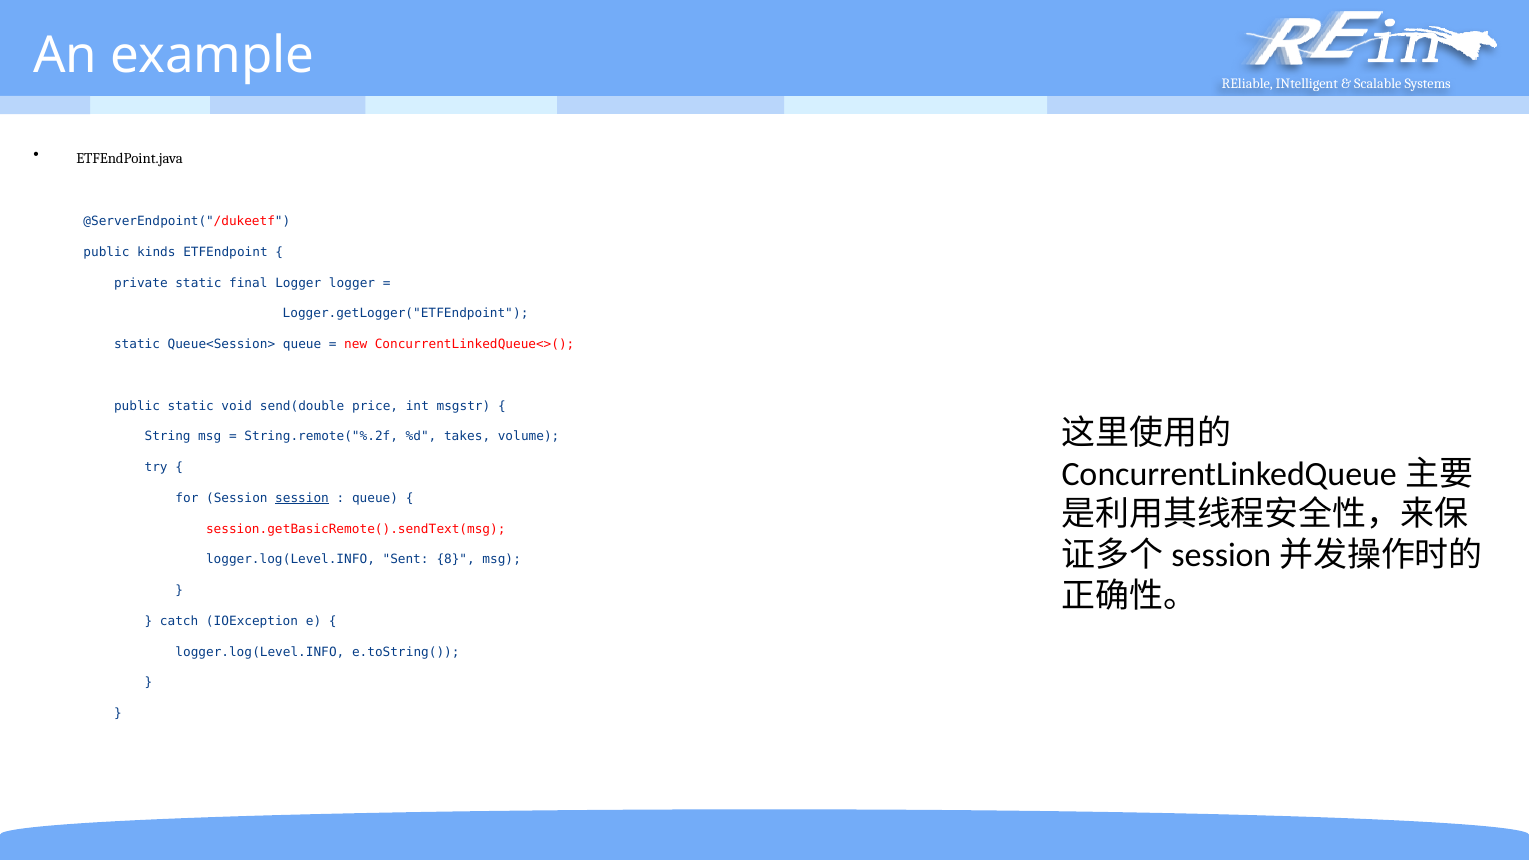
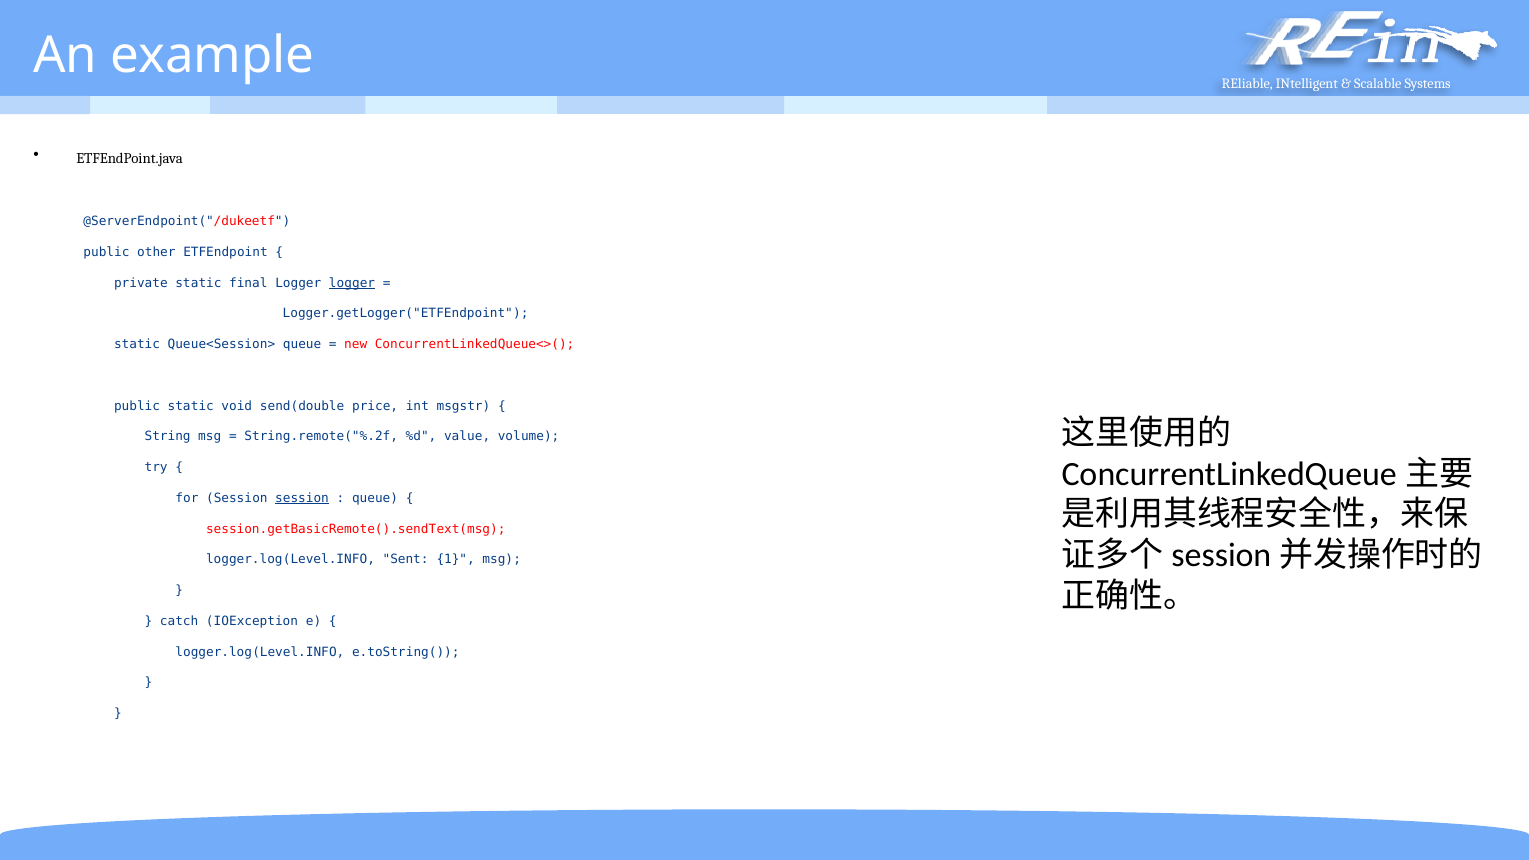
kinds: kinds -> other
logger at (352, 283) underline: none -> present
takes: takes -> value
8: 8 -> 1
